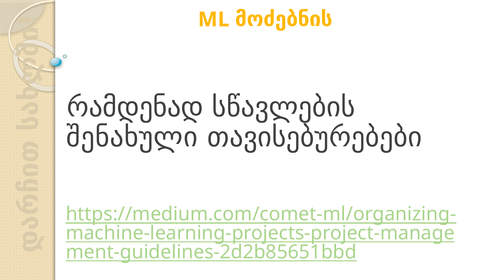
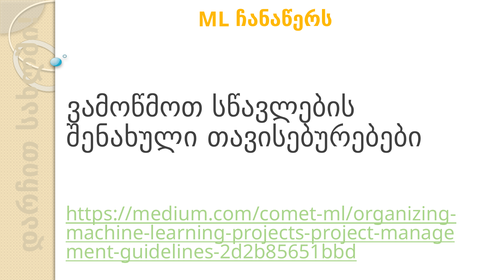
მოძებნის: მოძებნის -> ჩანაწერს
რამდენად: რამდენად -> ვამოწმოთ
